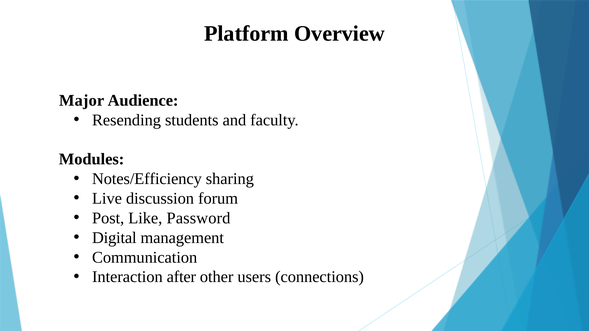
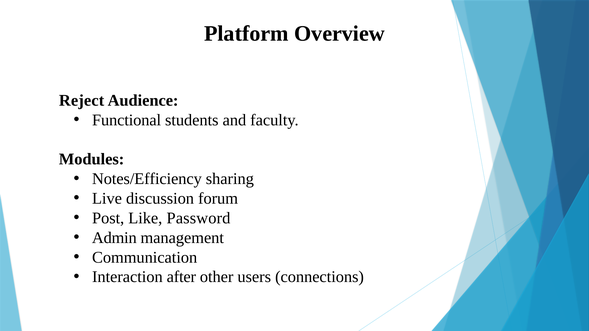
Major: Major -> Reject
Resending: Resending -> Functional
Digital: Digital -> Admin
